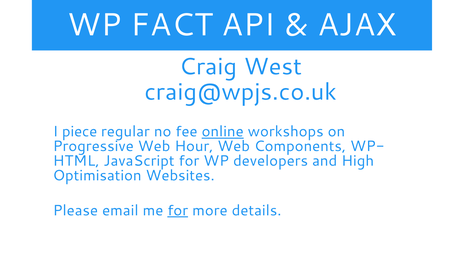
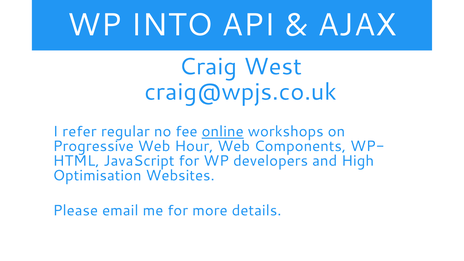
FACT: FACT -> INTO
piece: piece -> refer
for at (178, 210) underline: present -> none
